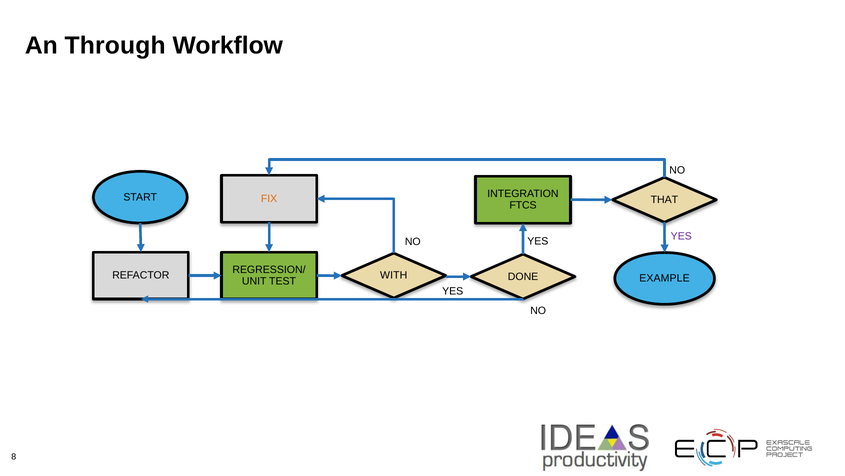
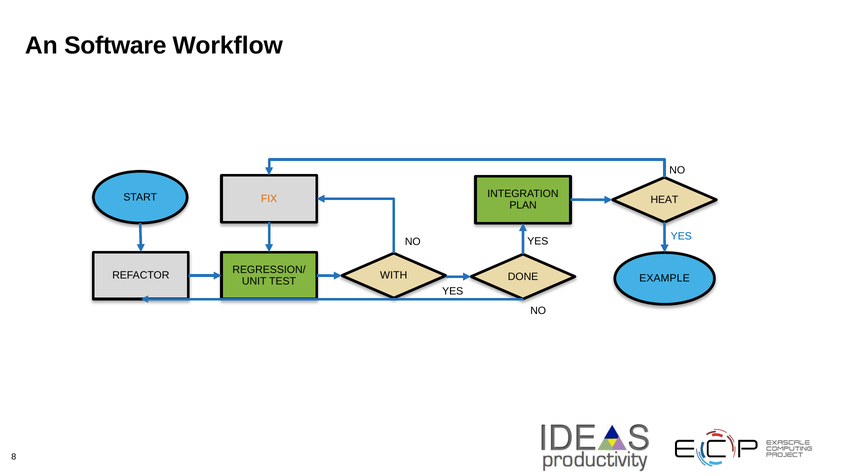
Through: Through -> Software
THAT: THAT -> HEAT
FTCS: FTCS -> PLAN
YES at (681, 236) colour: purple -> blue
